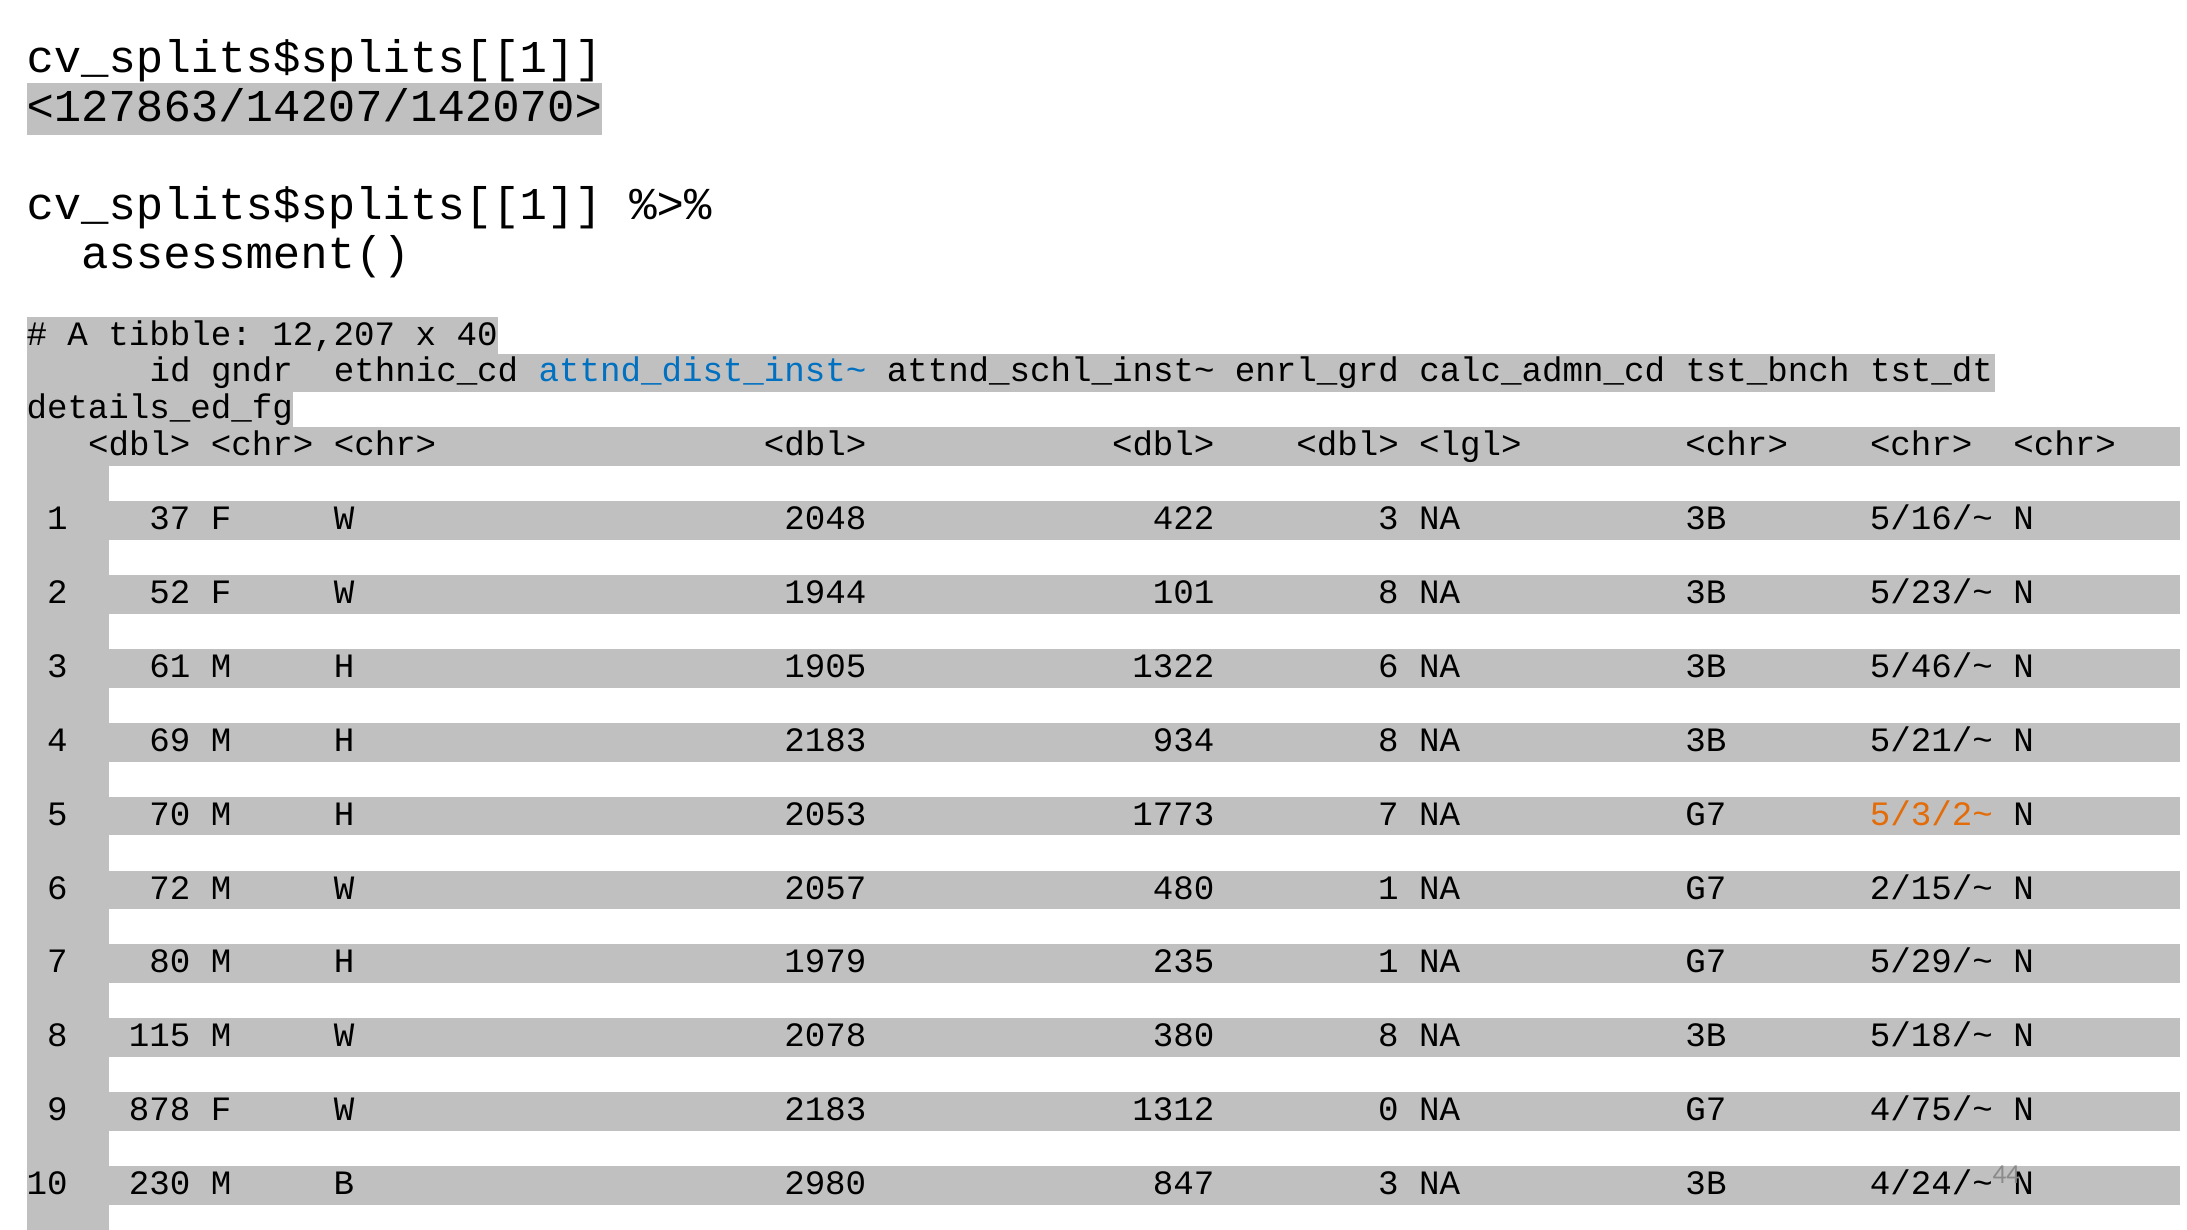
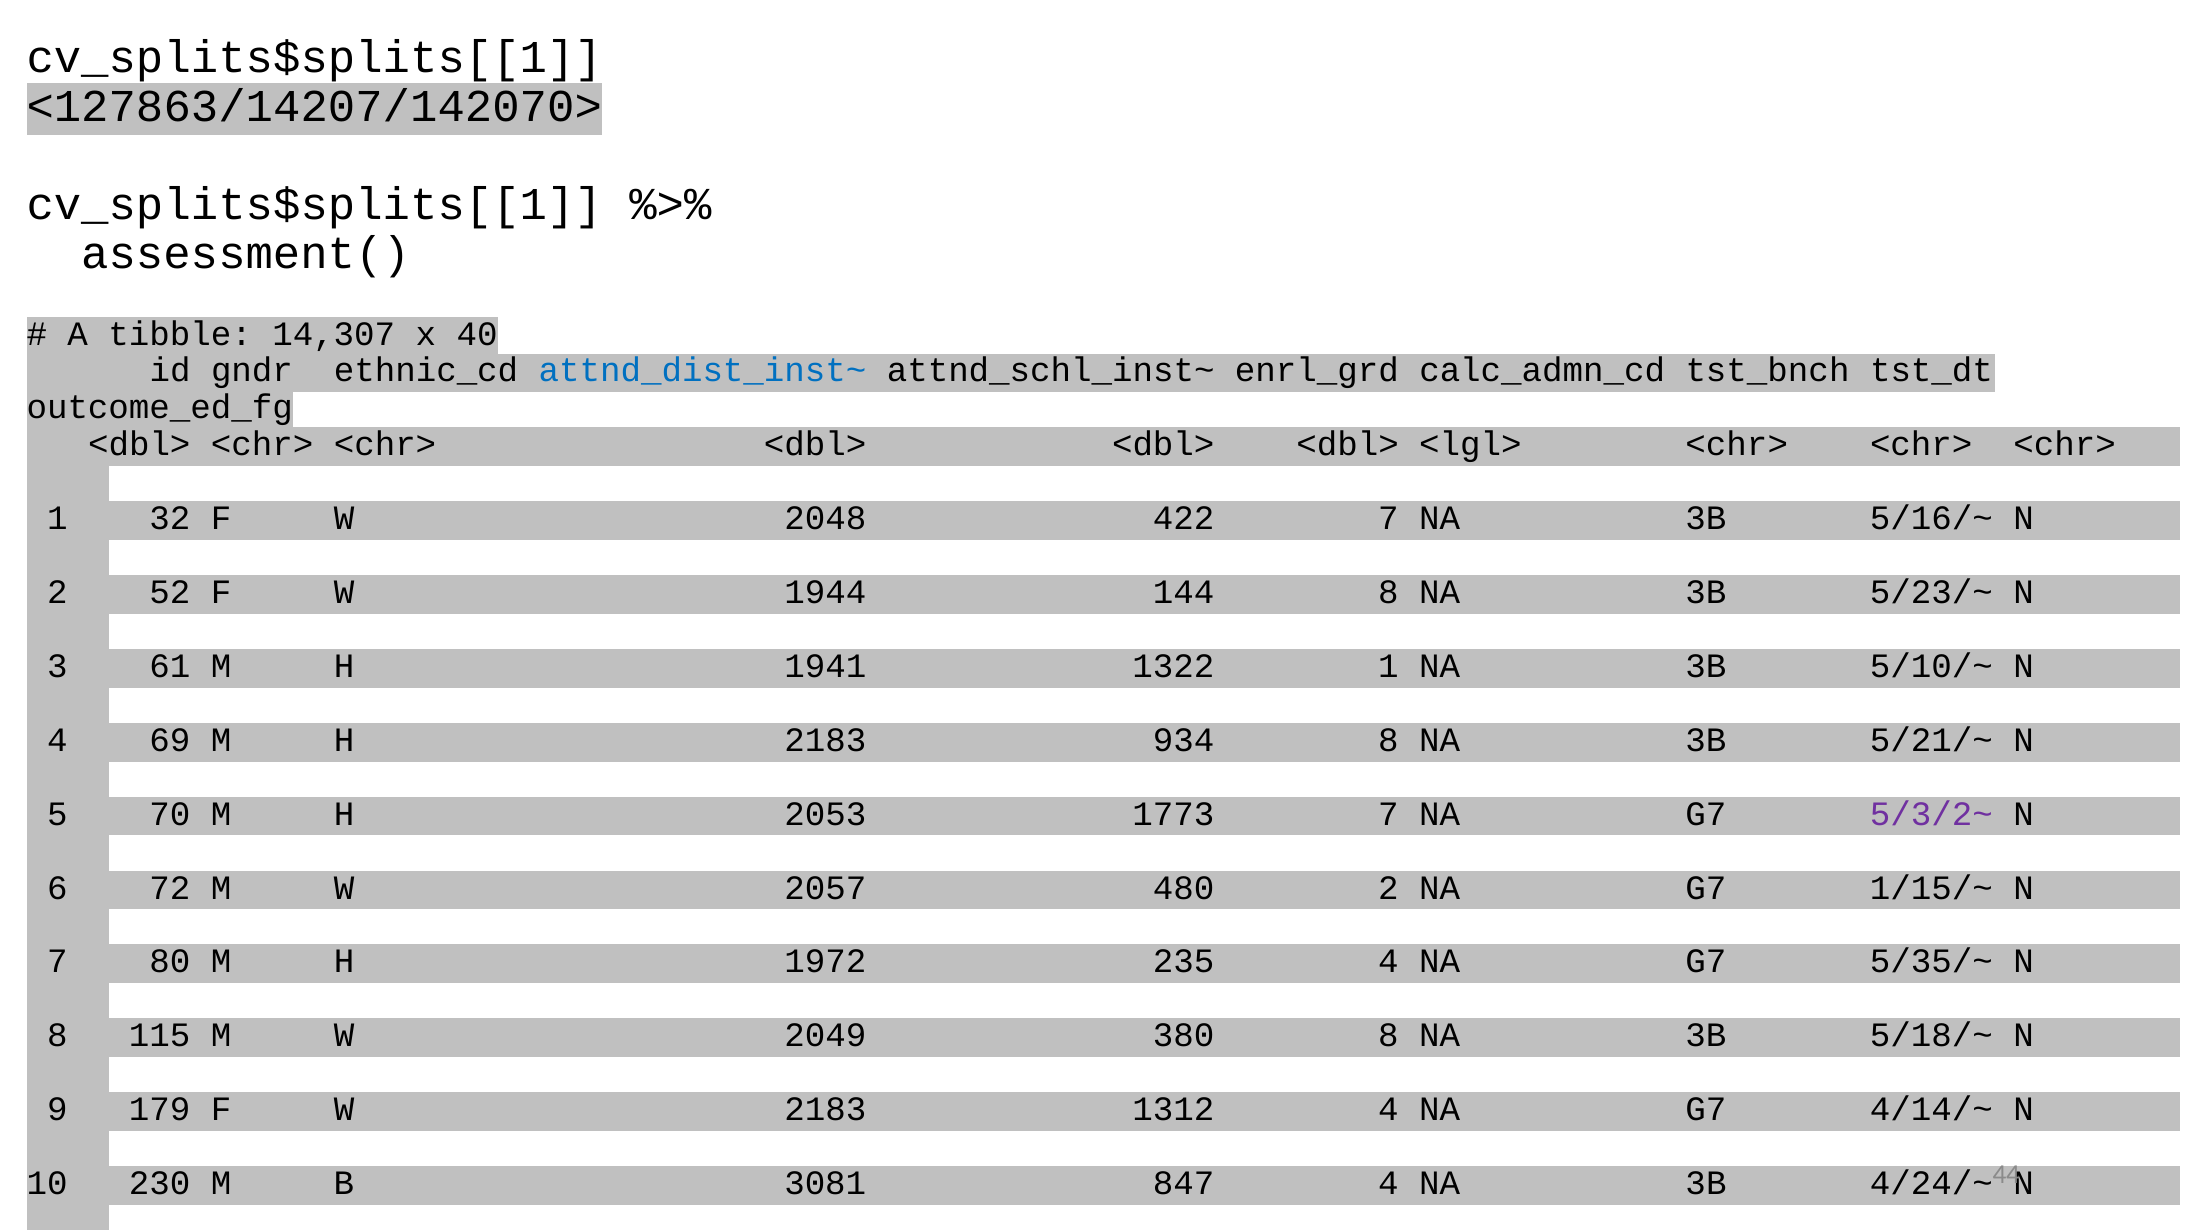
12,207: 12,207 -> 14,307
details_ed_fg: details_ed_fg -> outcome_ed_fg
37: 37 -> 32
422 3: 3 -> 7
101: 101 -> 144
1905: 1905 -> 1941
1322 6: 6 -> 1
5/46/~: 5/46/~ -> 5/10/~
5/3/2~ colour: orange -> purple
480 1: 1 -> 2
2/15/~: 2/15/~ -> 1/15/~
1979: 1979 -> 1972
235 1: 1 -> 4
5/29/~: 5/29/~ -> 5/35/~
2078: 2078 -> 2049
878: 878 -> 179
1312 0: 0 -> 4
4/75/~: 4/75/~ -> 4/14/~
2980: 2980 -> 3081
847 3: 3 -> 4
